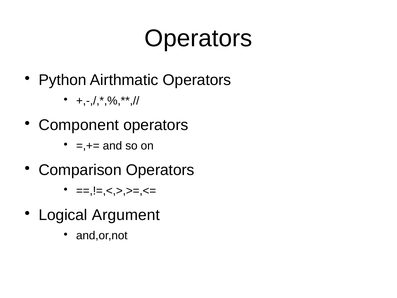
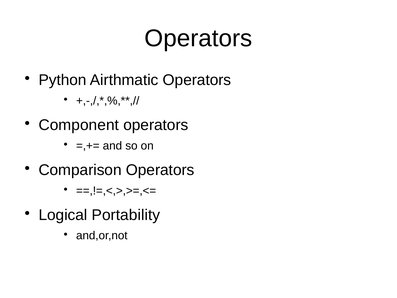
Argument: Argument -> Portability
